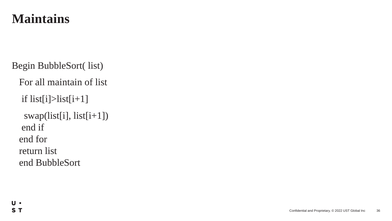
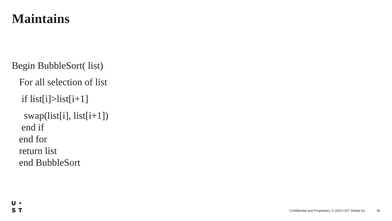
maintain: maintain -> selection
